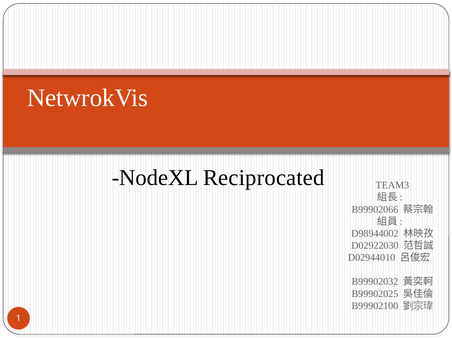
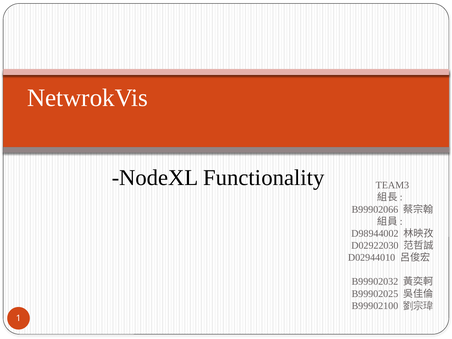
Reciprocated: Reciprocated -> Functionality
